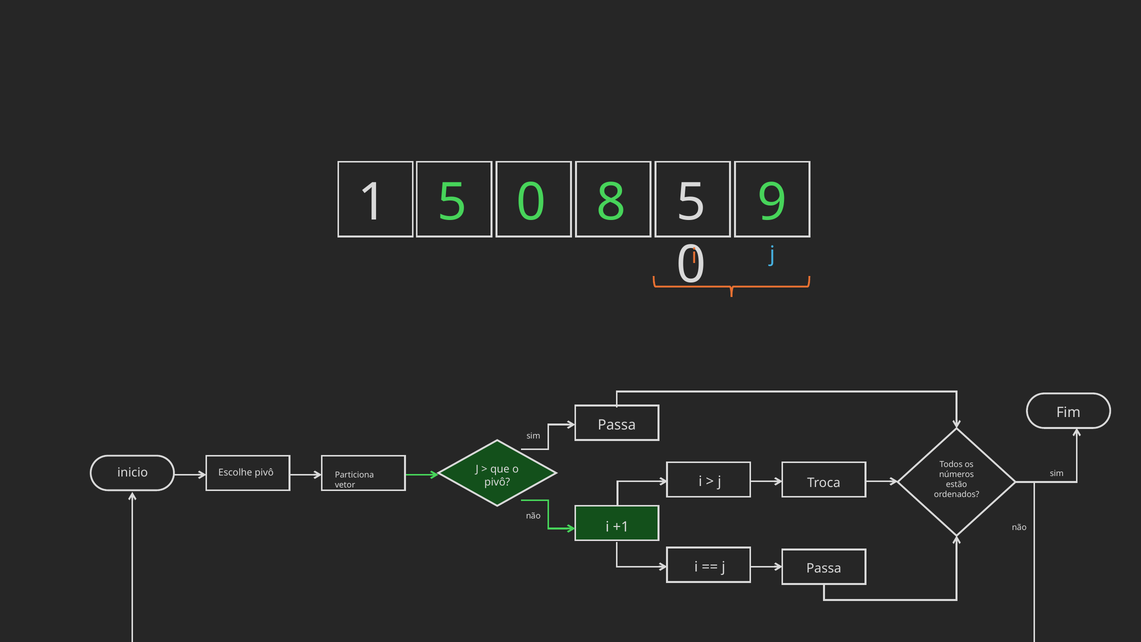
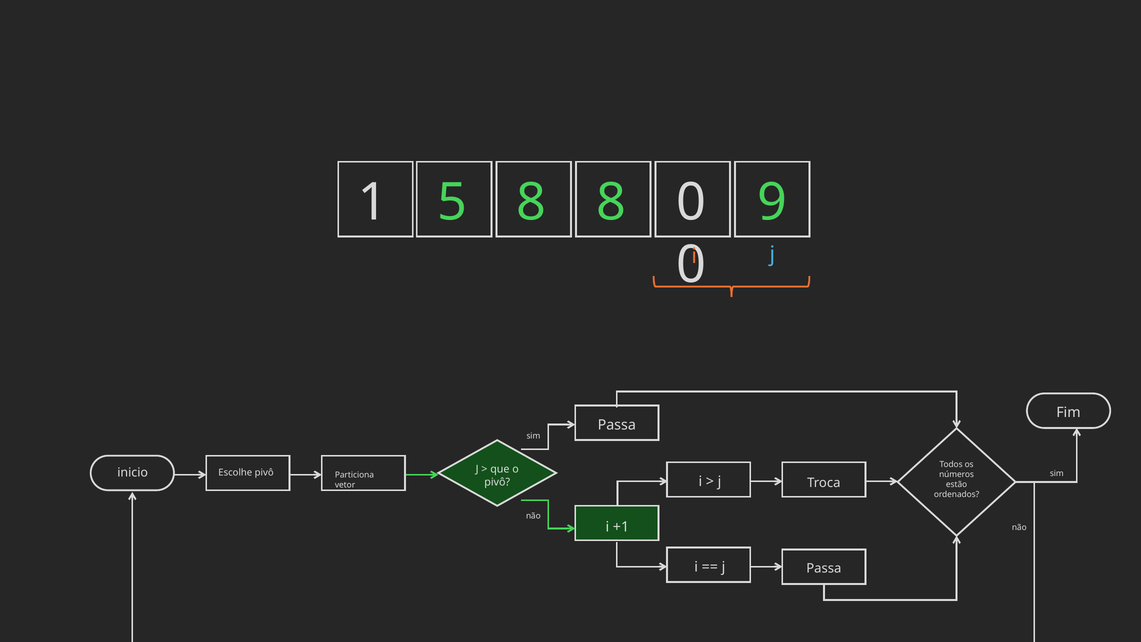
1 5 0: 0 -> 8
8 5: 5 -> 0
